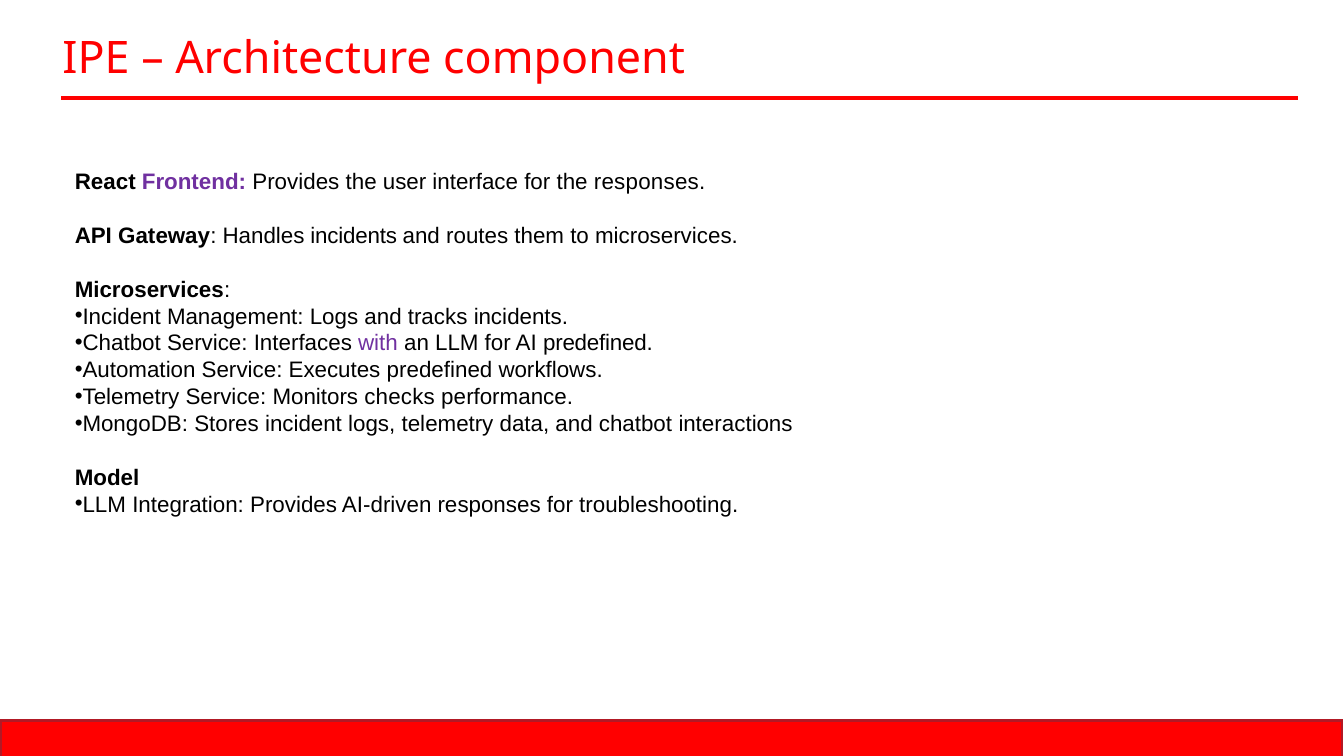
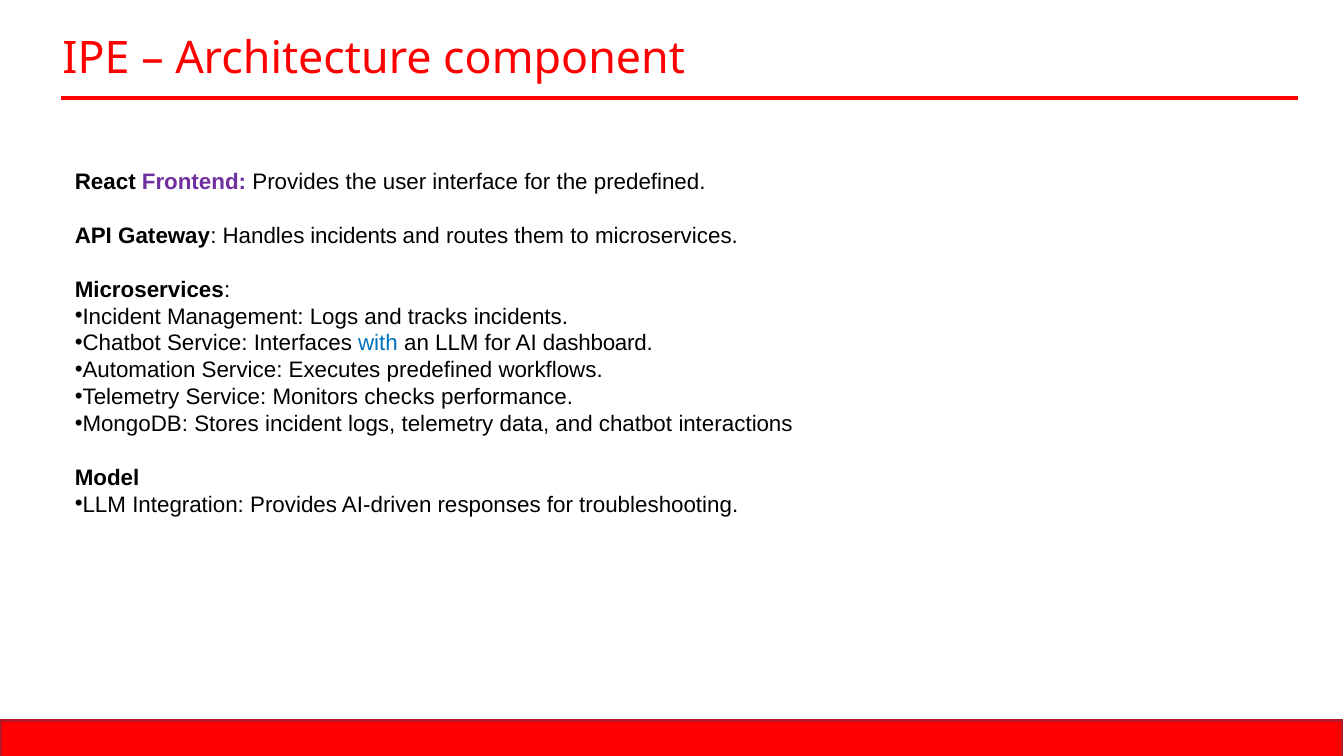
the responses: responses -> predefined
with colour: purple -> blue
AI predefined: predefined -> dashboard
